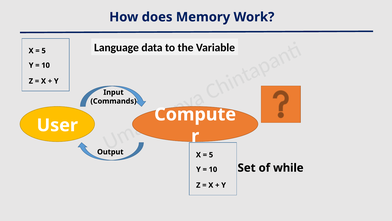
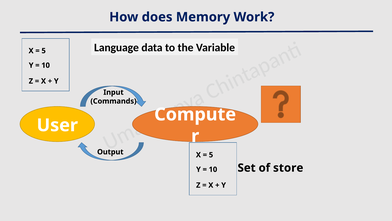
while: while -> store
